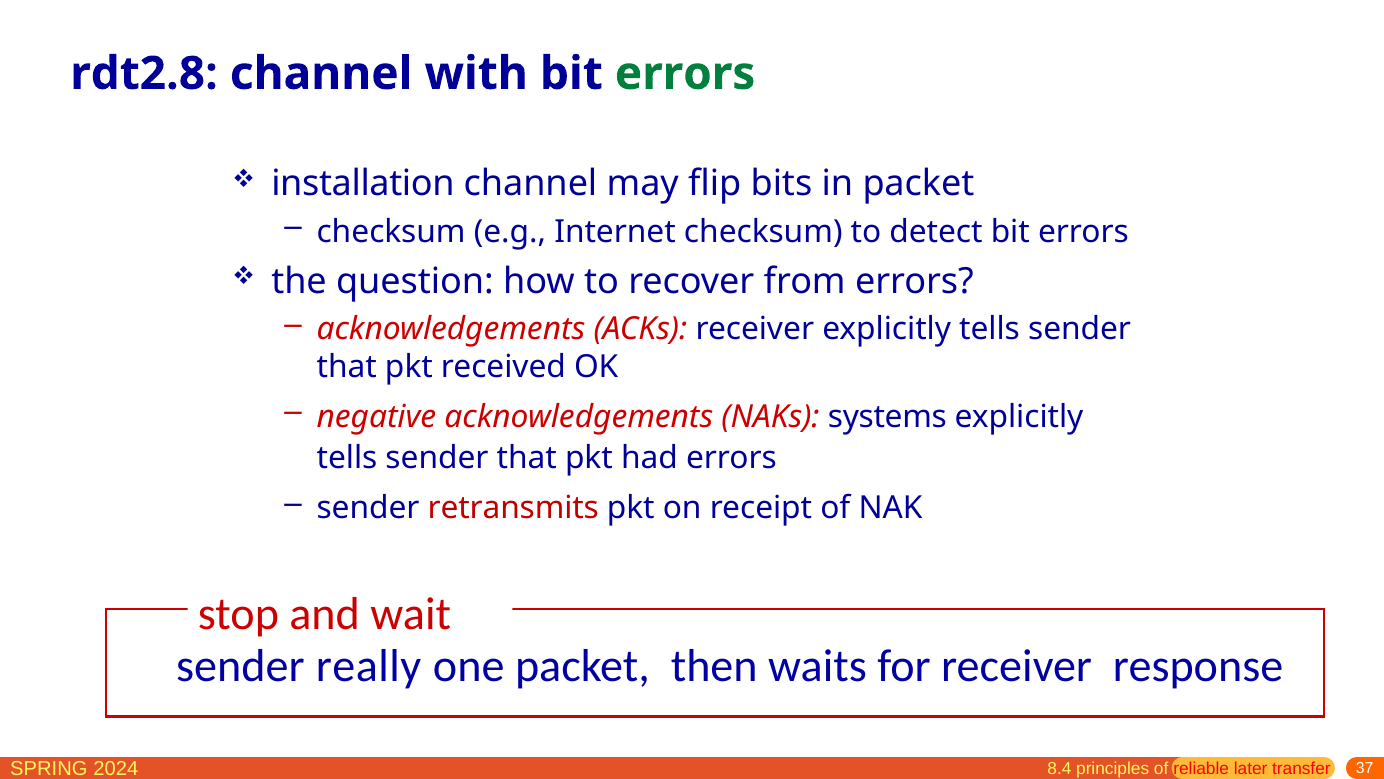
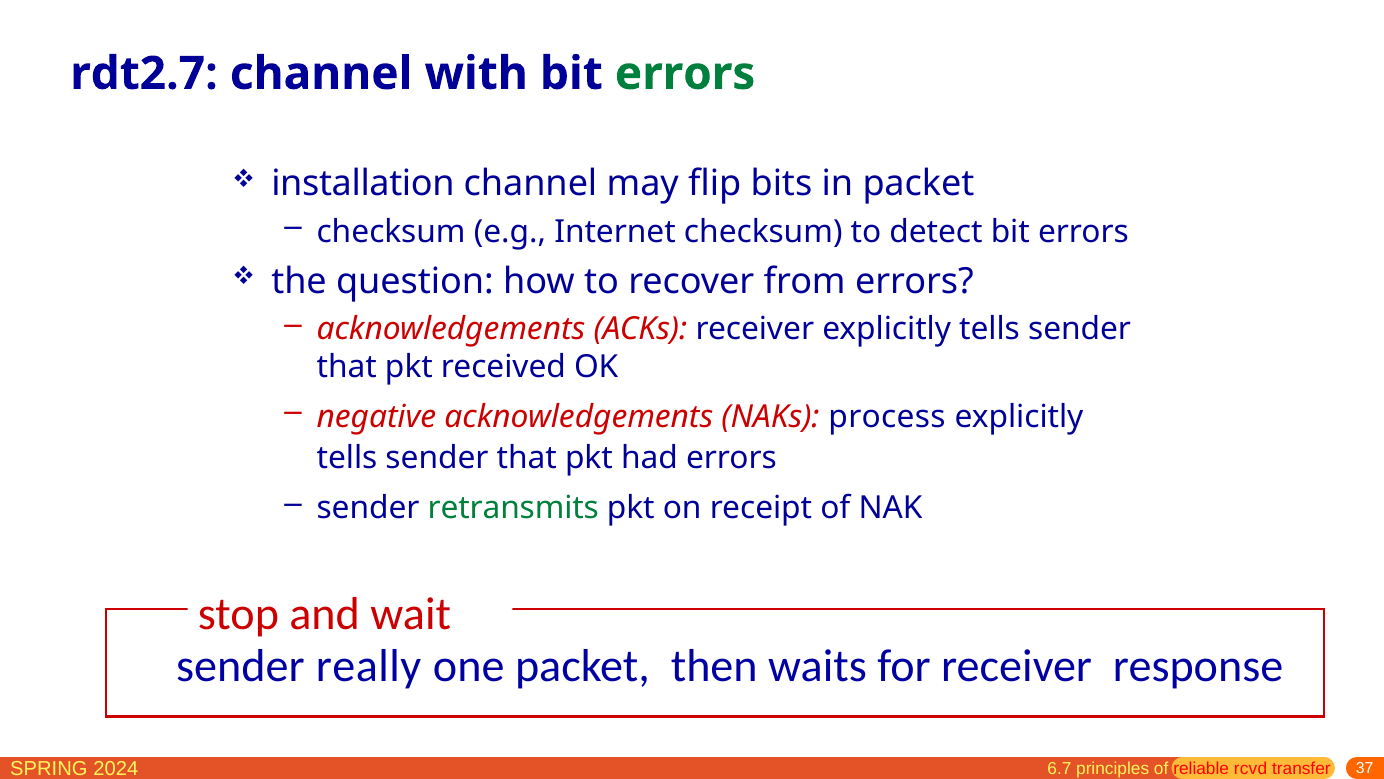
rdt2.8: rdt2.8 -> rdt2.7
systems: systems -> process
retransmits colour: red -> green
8.4: 8.4 -> 6.7
later: later -> rcvd
